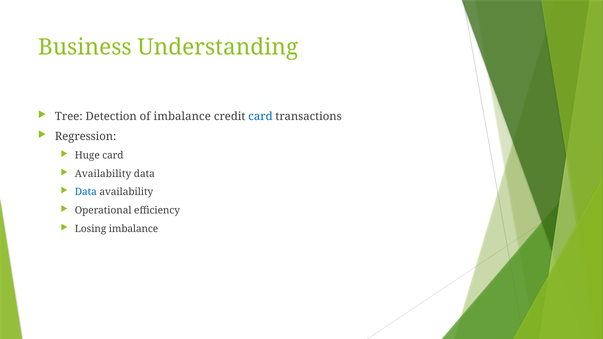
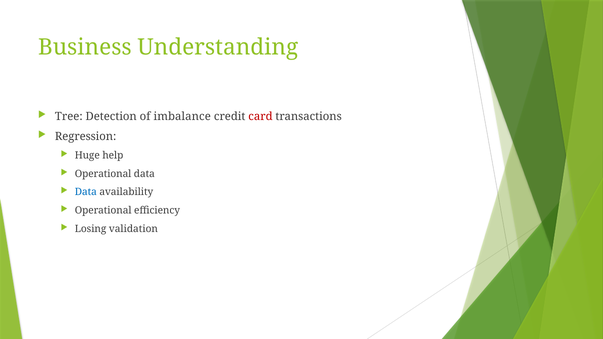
card at (260, 117) colour: blue -> red
Huge card: card -> help
Availability at (103, 174): Availability -> Operational
Losing imbalance: imbalance -> validation
